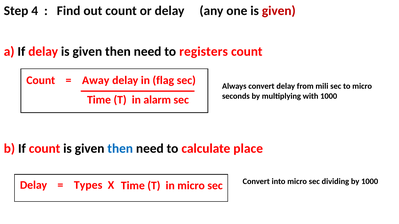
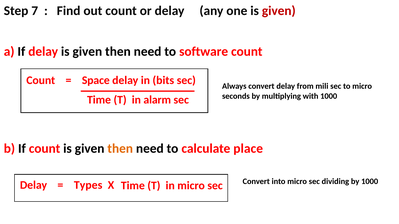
4: 4 -> 7
registers: registers -> software
Away: Away -> Space
flag: flag -> bits
then at (120, 149) colour: blue -> orange
